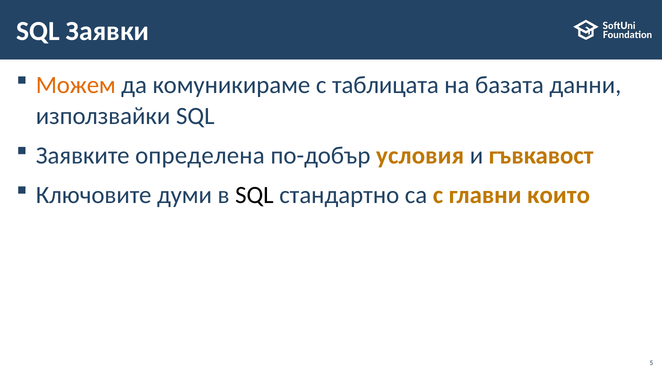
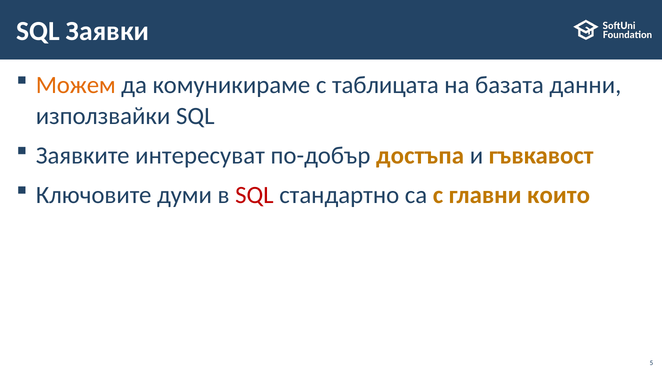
определена: определена -> интересуват
условия: условия -> достъпа
SQL at (254, 195) colour: black -> red
